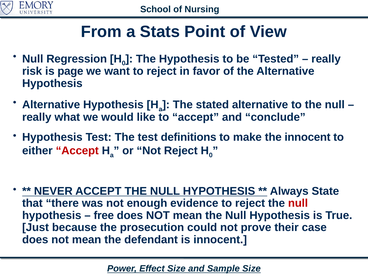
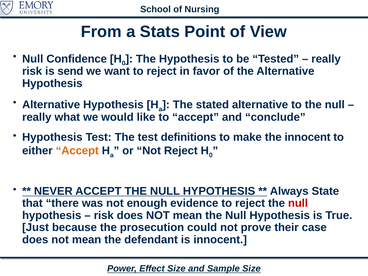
Regression: Regression -> Confidence
page: page -> send
Accept at (77, 151) colour: red -> orange
free at (104, 215): free -> risk
